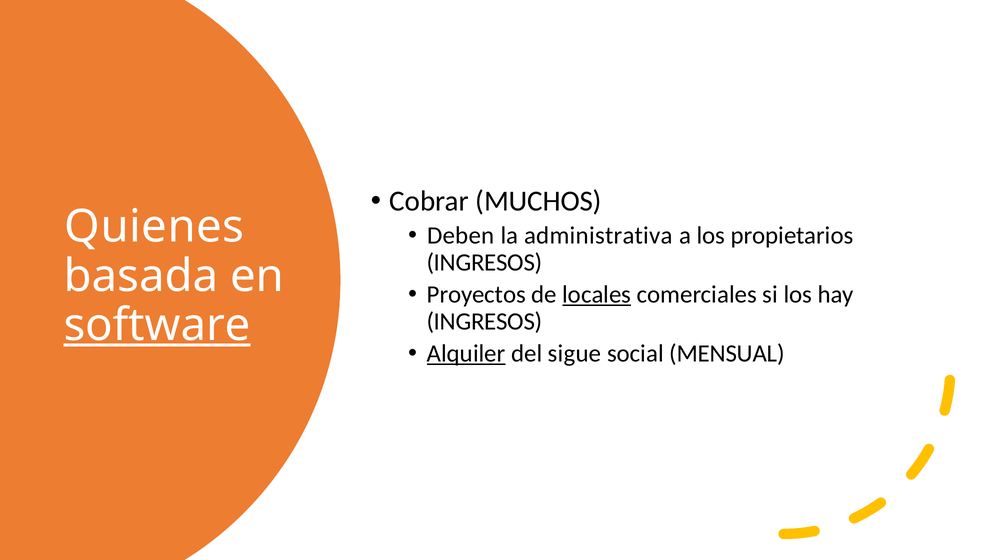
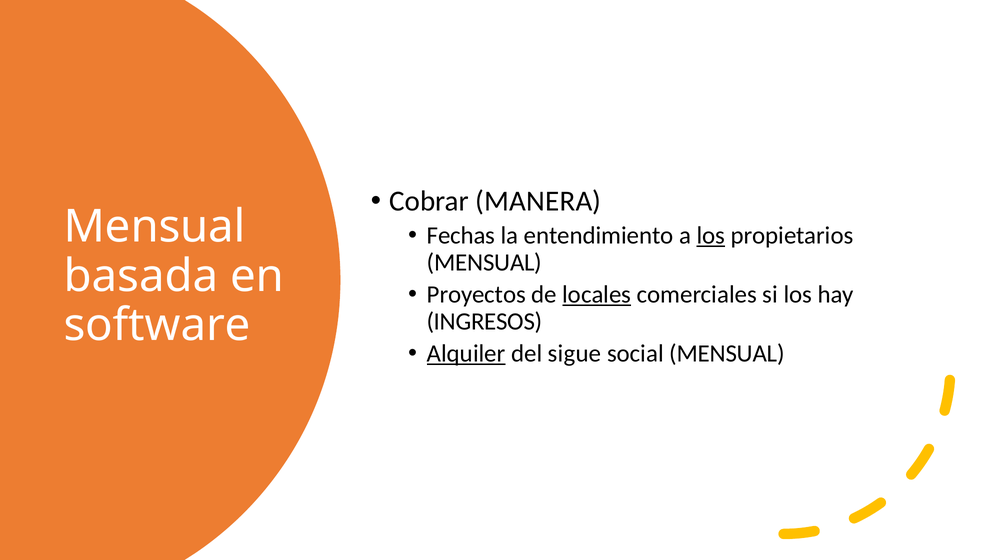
MUCHOS: MUCHOS -> MANERA
Quienes at (154, 227): Quienes -> Mensual
Deben: Deben -> Fechas
administrativa: administrativa -> entendimiento
los at (711, 236) underline: none -> present
INGRESOS at (484, 263): INGRESOS -> MENSUAL
software underline: present -> none
